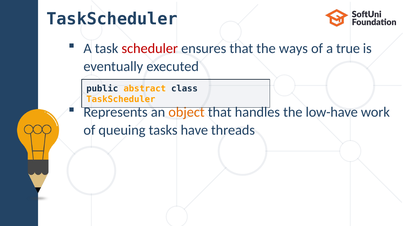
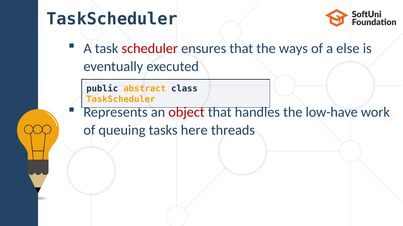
true: true -> else
object colour: orange -> red
have: have -> here
